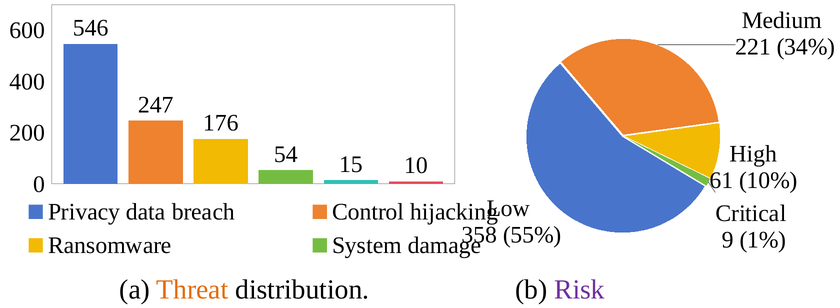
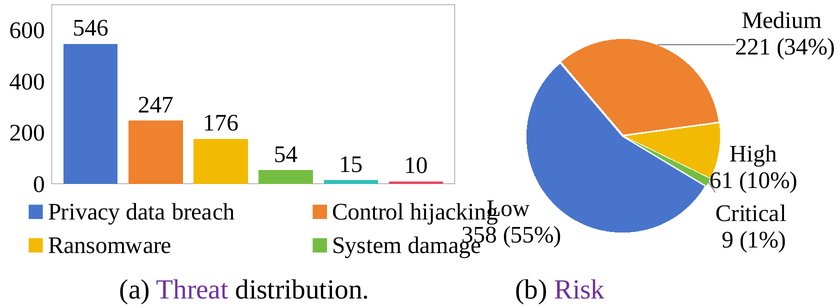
Threat colour: orange -> purple
